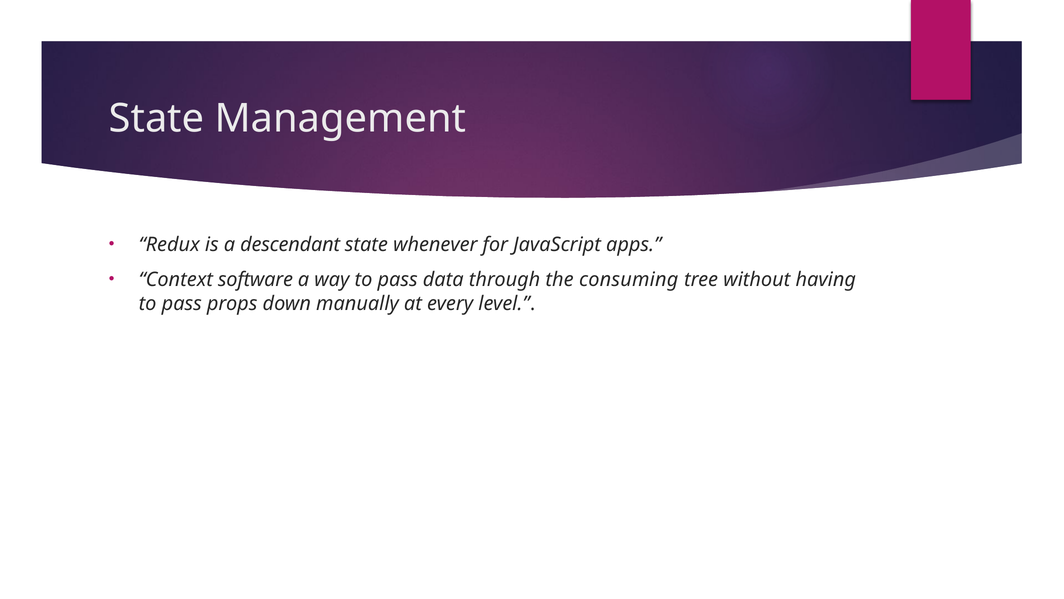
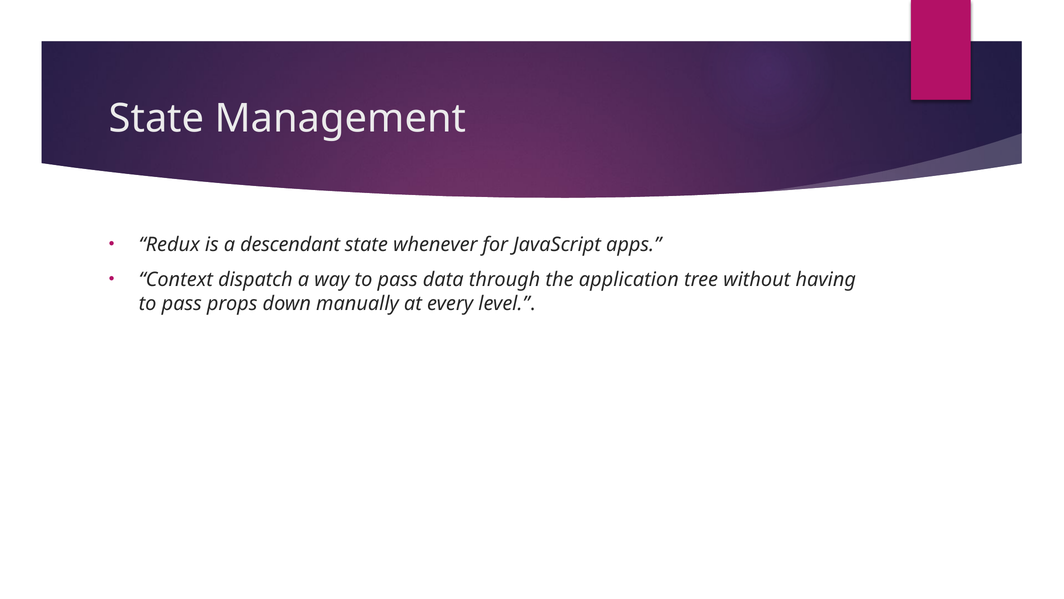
software: software -> dispatch
consuming: consuming -> application
